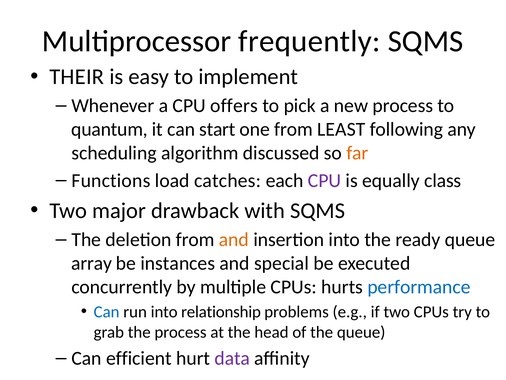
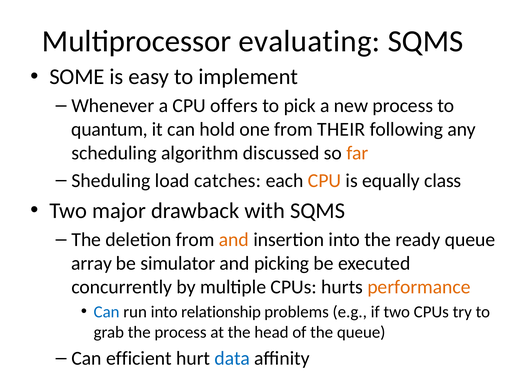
frequently: frequently -> evaluating
THEIR: THEIR -> SOME
start: start -> hold
LEAST: LEAST -> THEIR
Functions: Functions -> Sheduling
CPU at (325, 180) colour: purple -> orange
instances: instances -> simulator
special: special -> picking
performance colour: blue -> orange
data colour: purple -> blue
